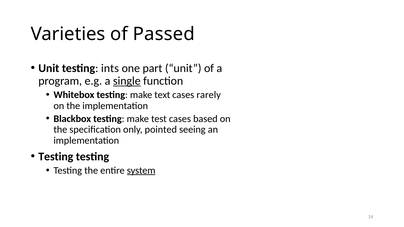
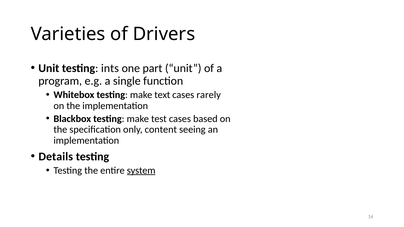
Passed: Passed -> Drivers
single underline: present -> none
pointed: pointed -> content
Testing at (56, 157): Testing -> Details
